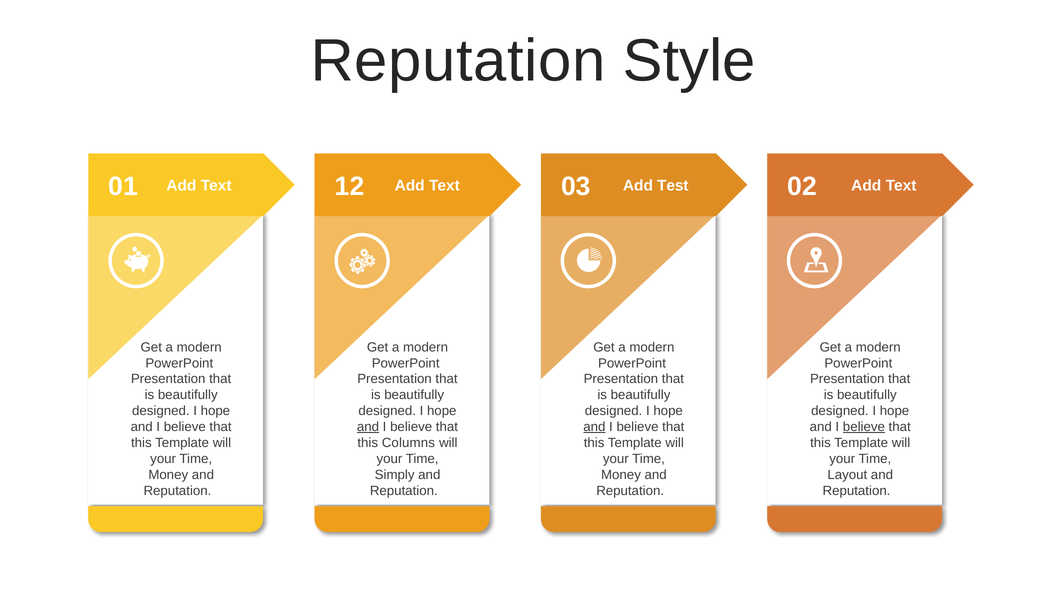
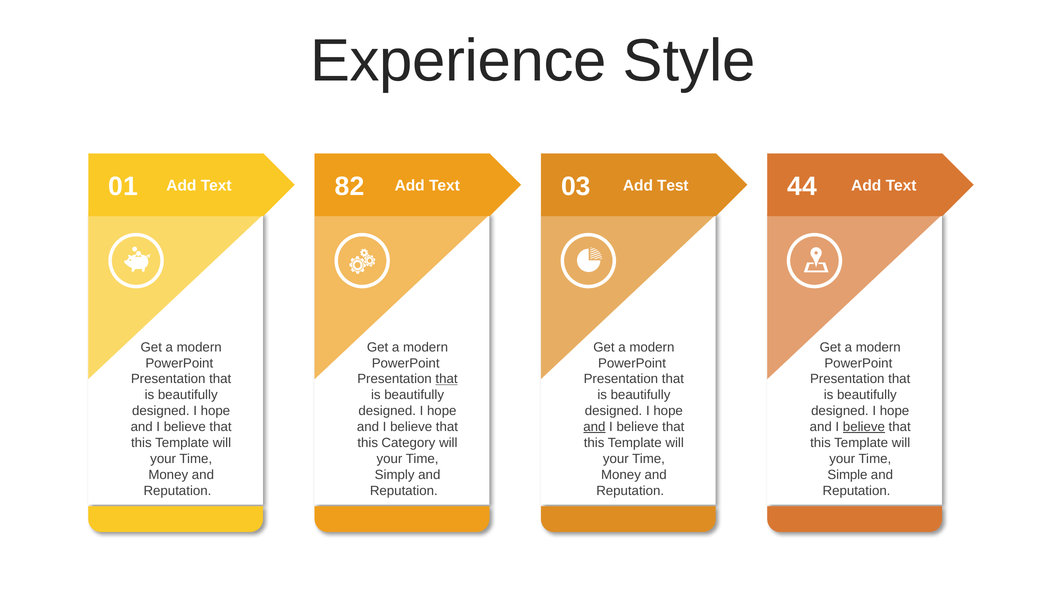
Reputation at (458, 61): Reputation -> Experience
12: 12 -> 82
02: 02 -> 44
that at (447, 379) underline: none -> present
and at (368, 427) underline: present -> none
Columns: Columns -> Category
Layout: Layout -> Simple
